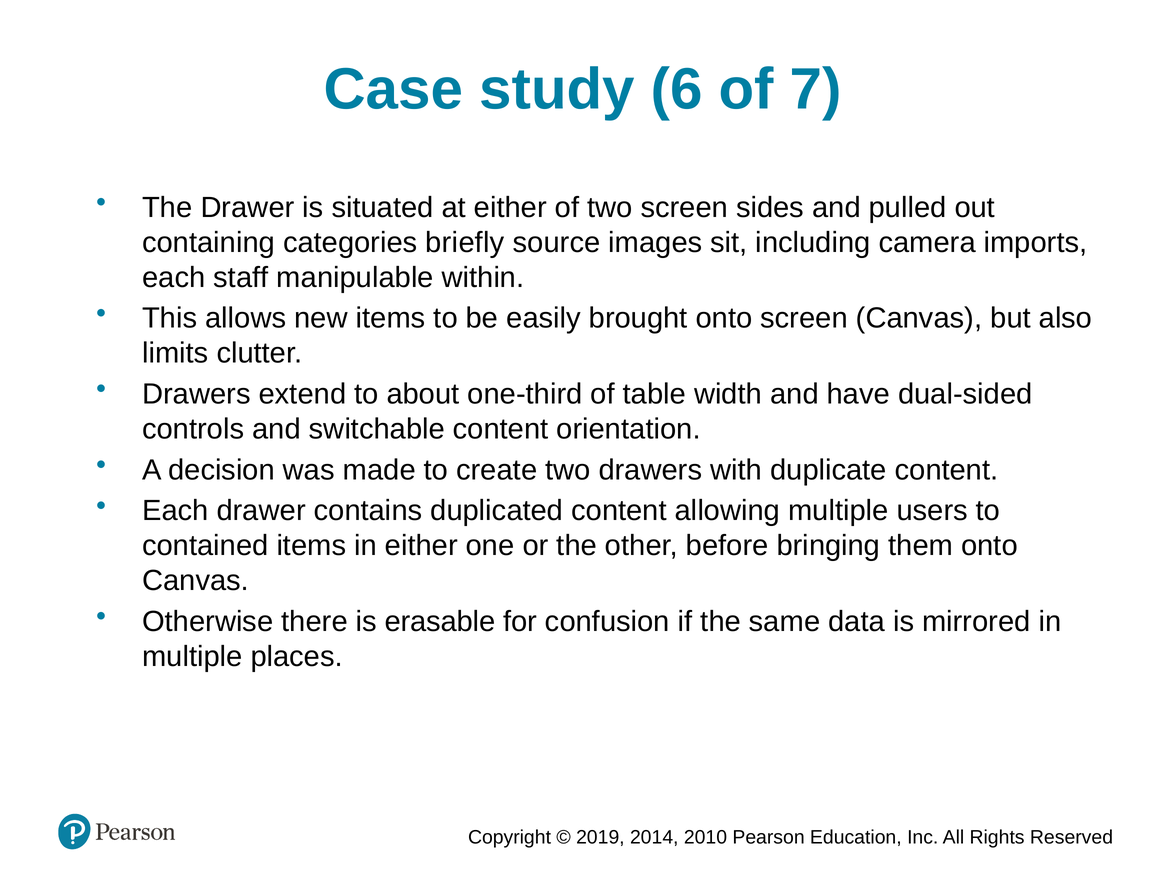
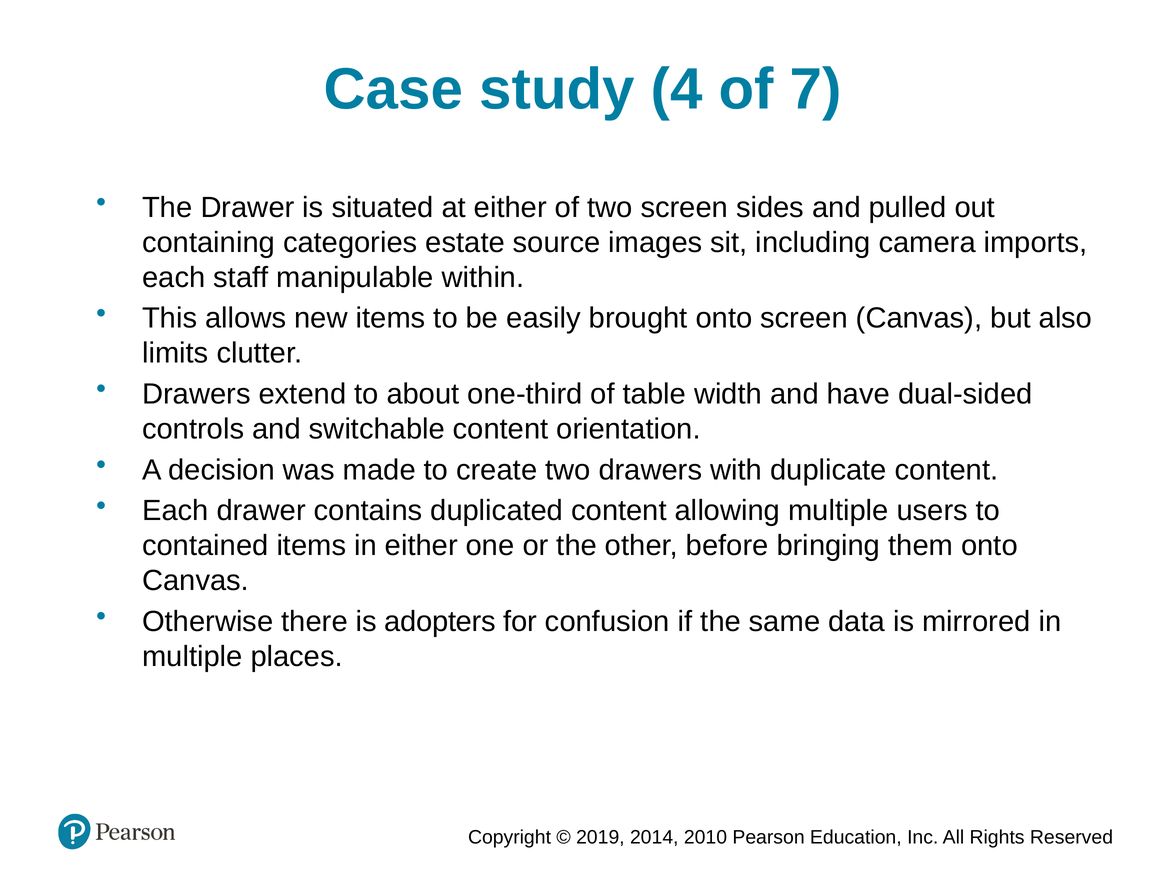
6: 6 -> 4
briefly: briefly -> estate
erasable: erasable -> adopters
